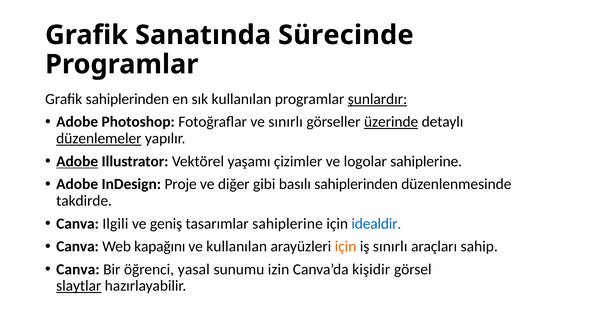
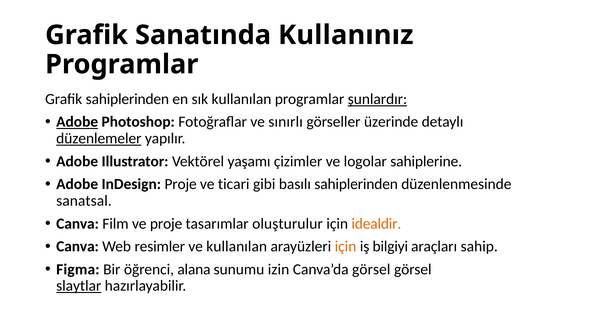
Sürecinde: Sürecinde -> Kullanınız
Adobe at (77, 122) underline: none -> present
üzerinde underline: present -> none
Adobe at (77, 161) underline: present -> none
diğer: diğer -> ticari
takdirde: takdirde -> sanatsal
Ilgili: Ilgili -> Film
ve geniş: geniş -> proje
tasarımlar sahiplerine: sahiplerine -> oluşturulur
idealdir colour: blue -> orange
kapağını: kapağını -> resimler
iş sınırlı: sınırlı -> bilgiyi
Canva at (78, 269): Canva -> Figma
yasal: yasal -> alana
Canva’da kişidir: kişidir -> görsel
